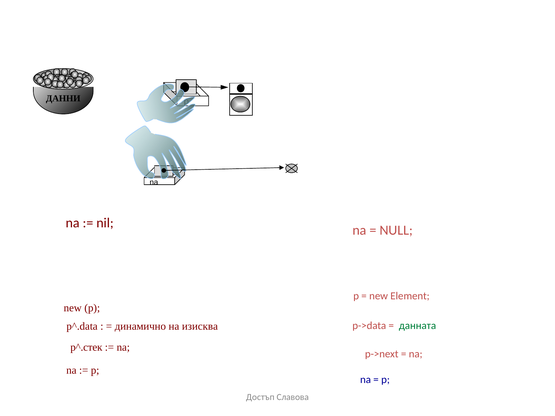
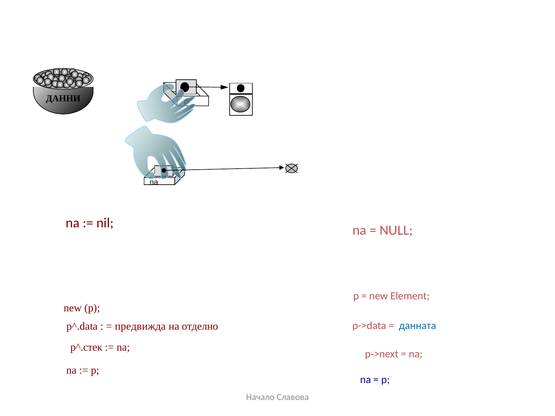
данната colour: green -> blue
динамично: динамично -> предвижда
изисква: изисква -> отделно
Достъп: Достъп -> Начало
